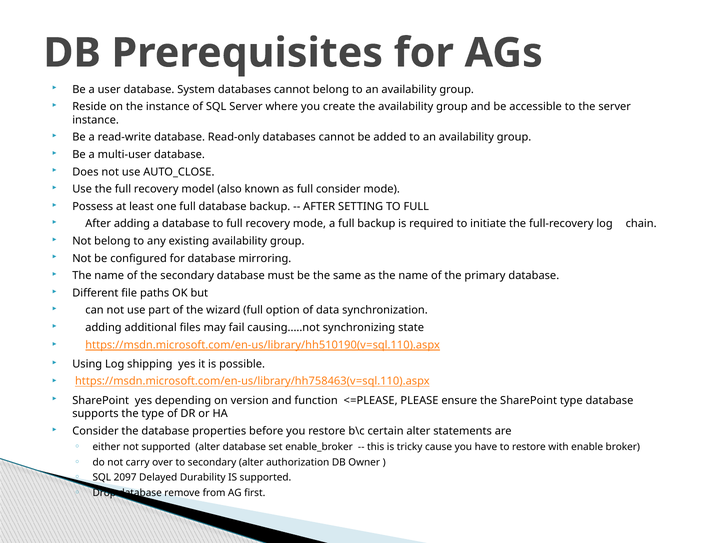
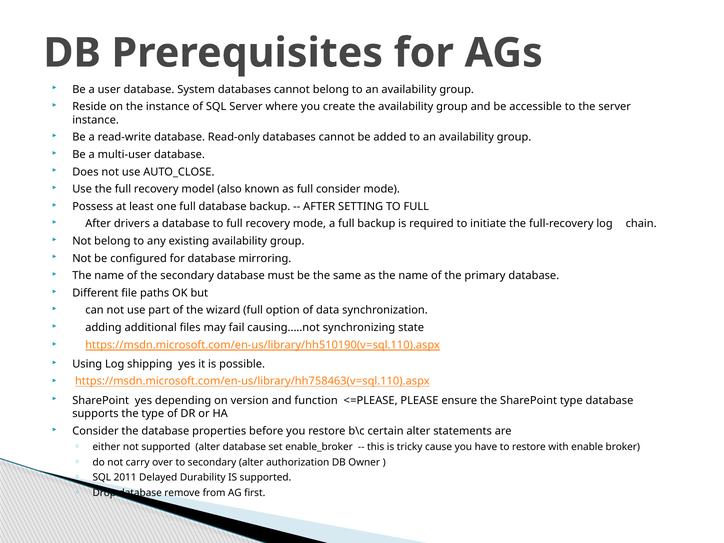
After adding: adding -> drivers
2097: 2097 -> 2011
